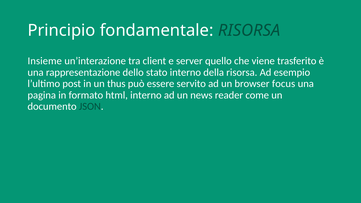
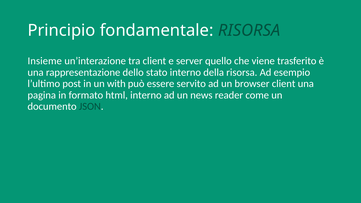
thus: thus -> with
browser focus: focus -> client
